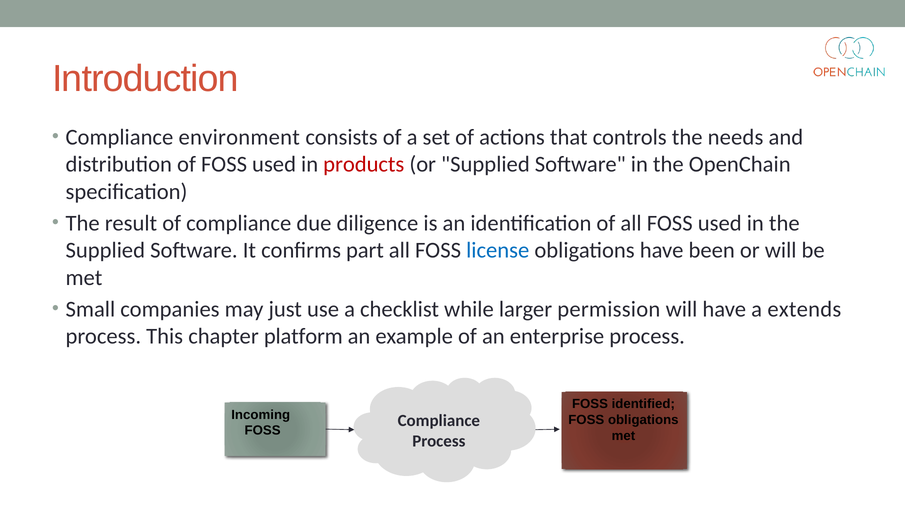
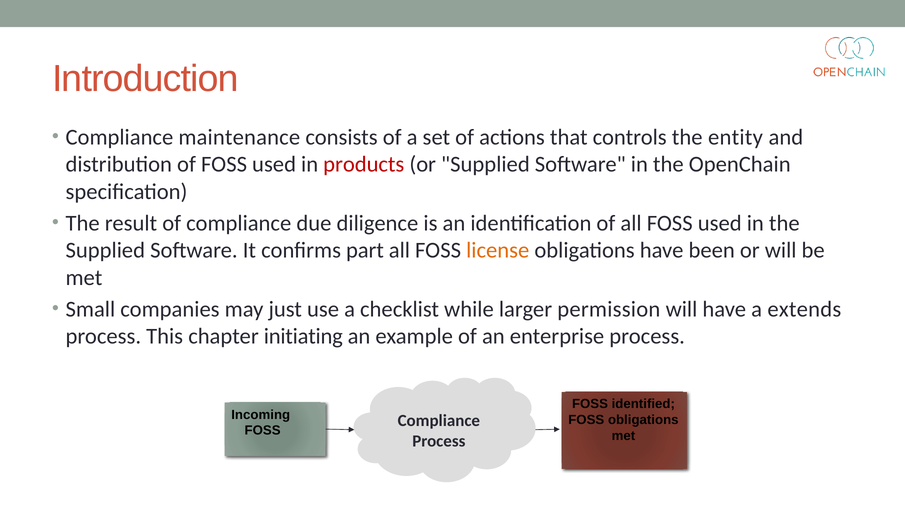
environment: environment -> maintenance
needs: needs -> entity
license colour: blue -> orange
platform: platform -> initiating
